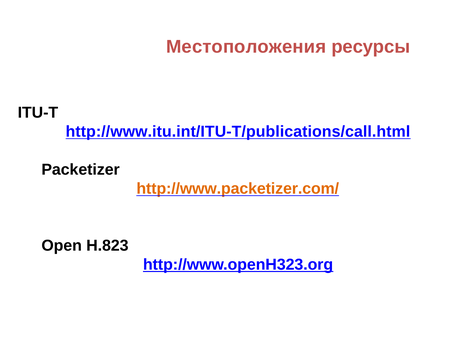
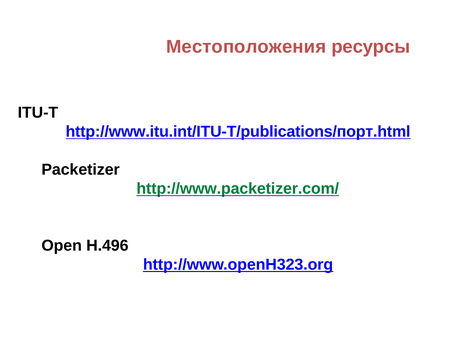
http://www.itu.int/ITU-T/publications/call.html: http://www.itu.int/ITU-T/publications/call.html -> http://www.itu.int/ITU-T/publications/порт.html
http://www.packetizer.com/ colour: orange -> green
H.823: H.823 -> H.496
